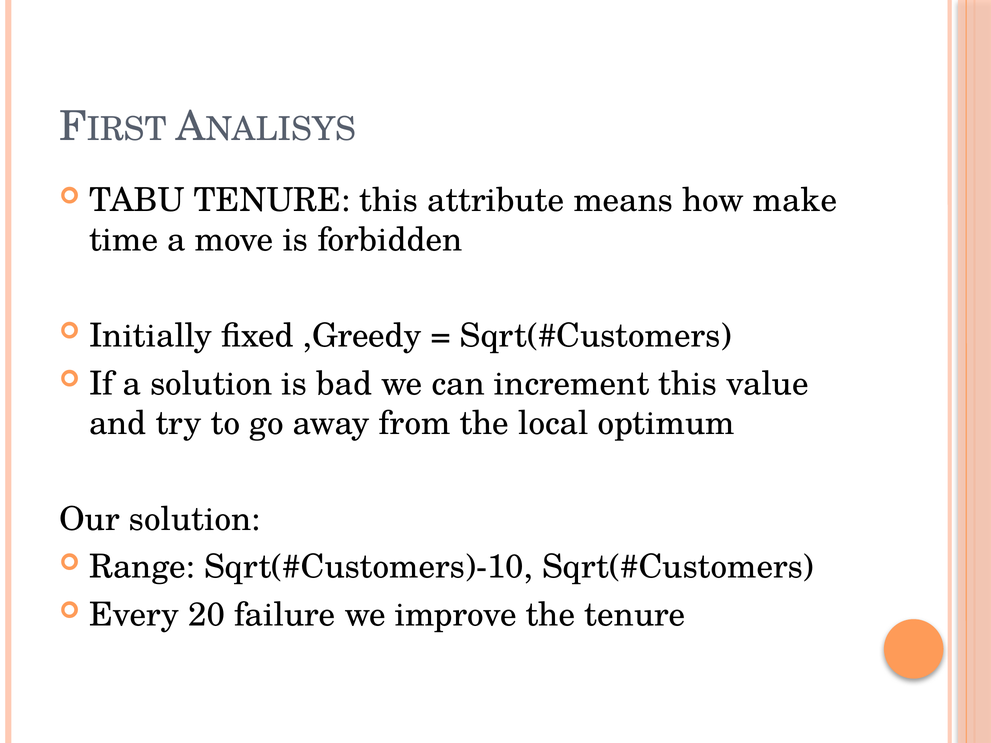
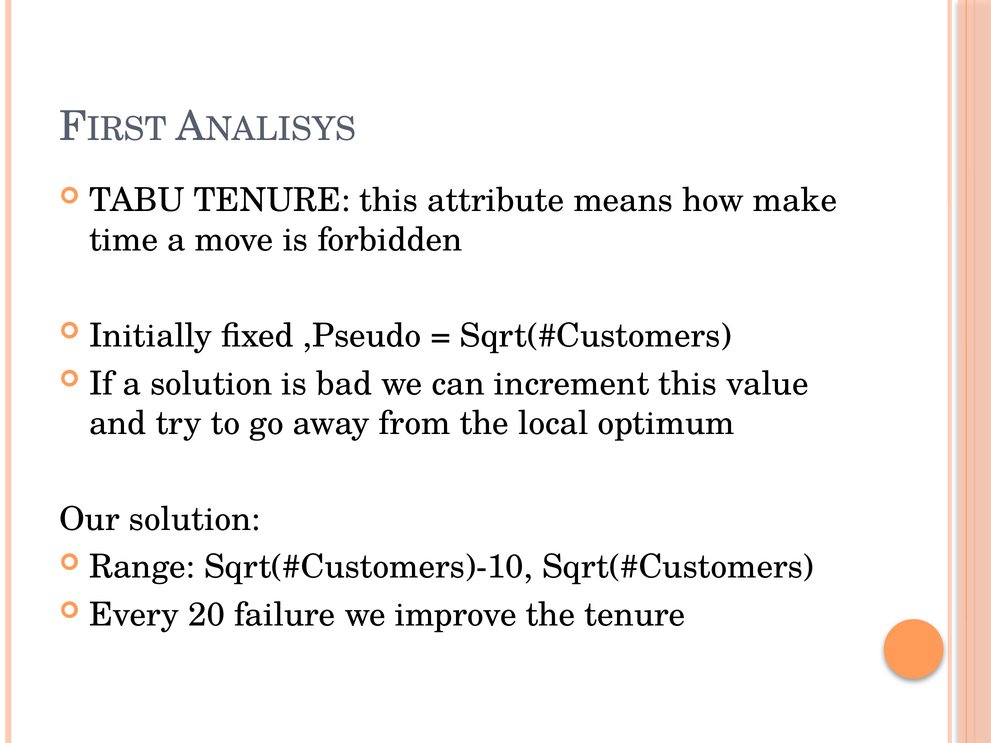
,Greedy: ,Greedy -> ,Pseudo
